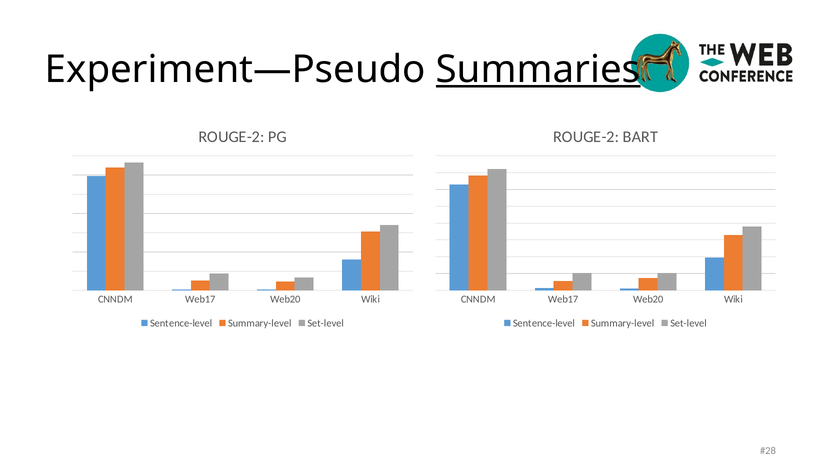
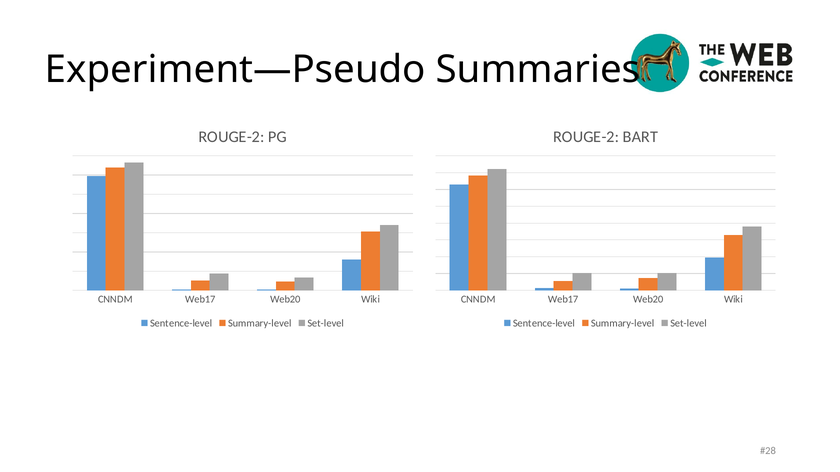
Summaries underline: present -> none
